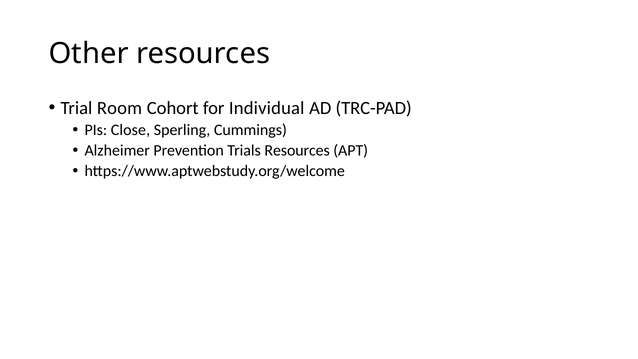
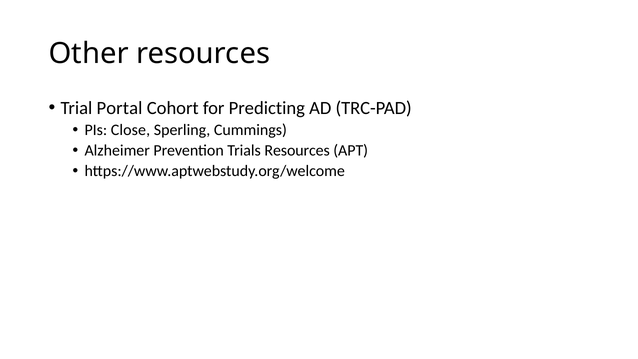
Room: Room -> Portal
Individual: Individual -> Predicting
